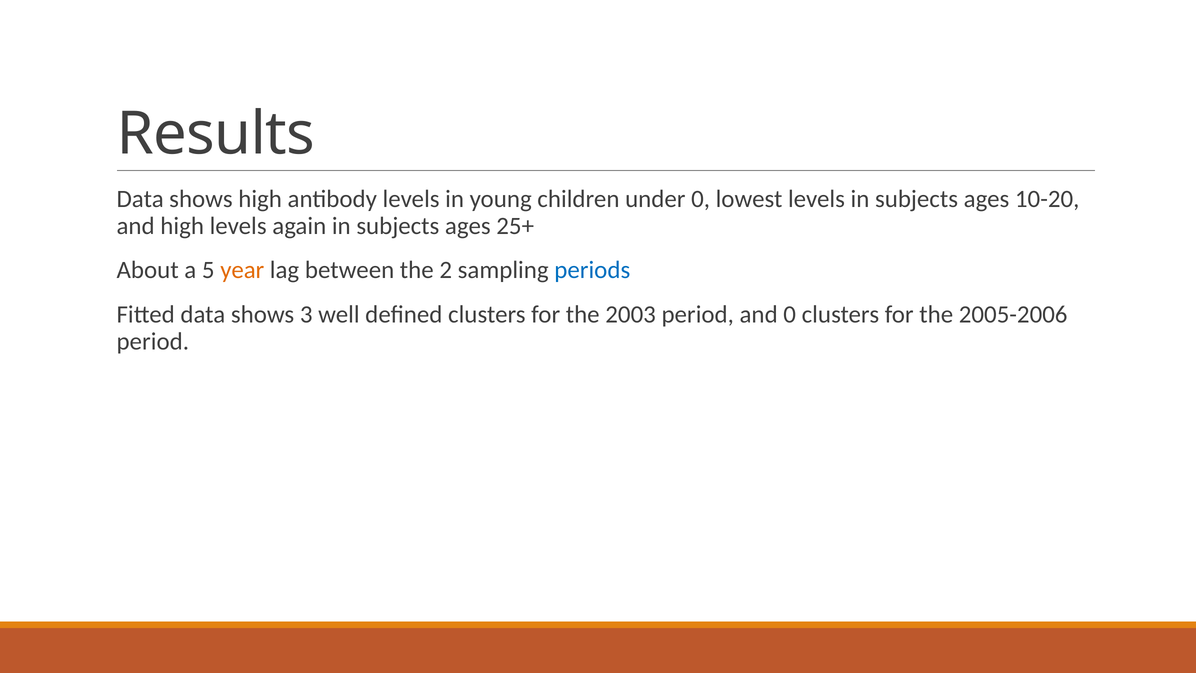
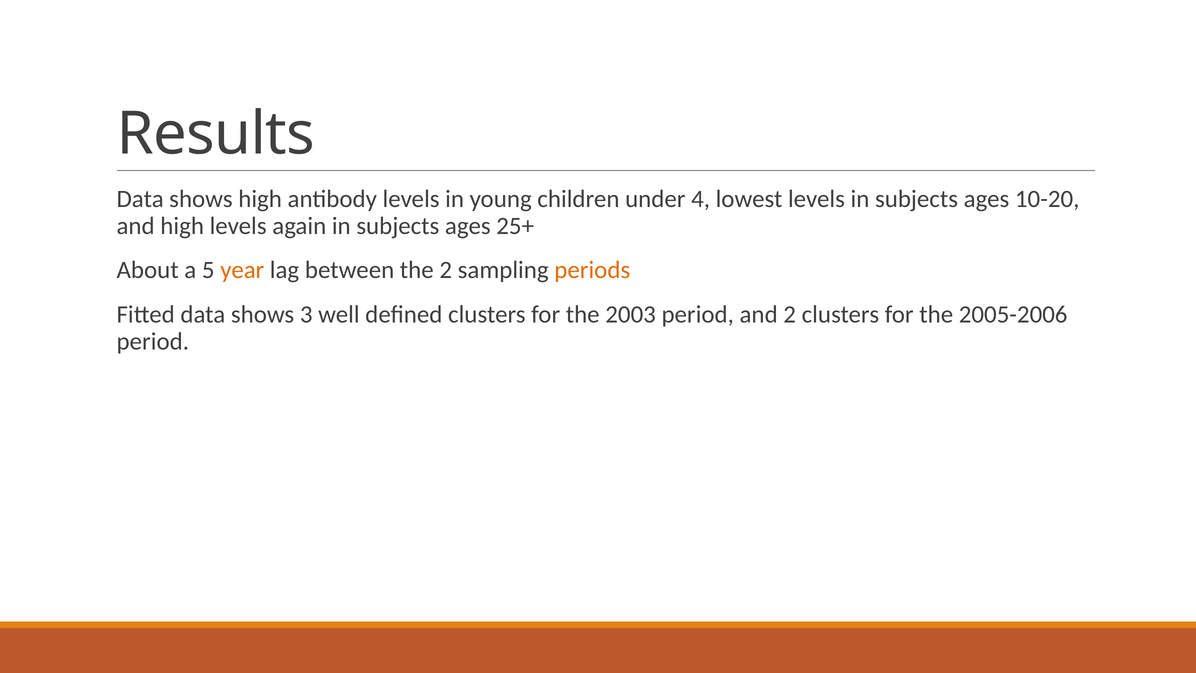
under 0: 0 -> 4
periods colour: blue -> orange
and 0: 0 -> 2
